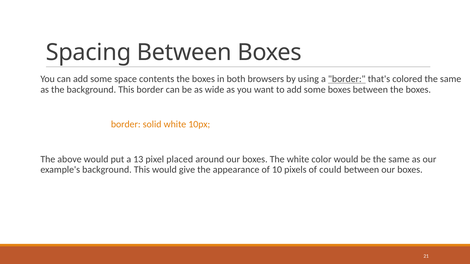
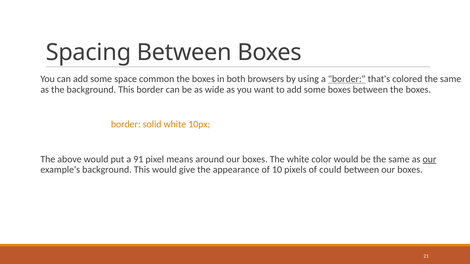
contents: contents -> common
13: 13 -> 91
placed: placed -> means
our at (429, 159) underline: none -> present
